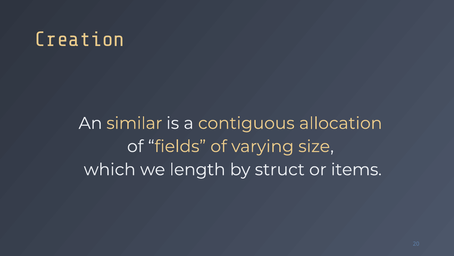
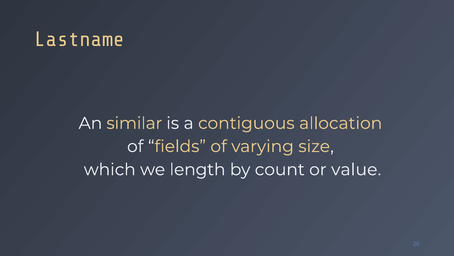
Creation: Creation -> Lastname
struct: struct -> count
items: items -> value
